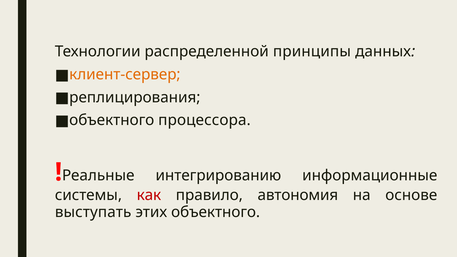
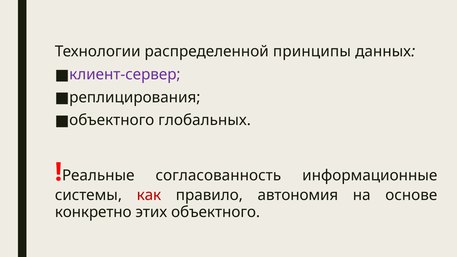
клиент-сервер colour: orange -> purple
процессора: процессора -> глобальных
интегрированию: интегрированию -> согласованность
выступать: выступать -> конкретно
